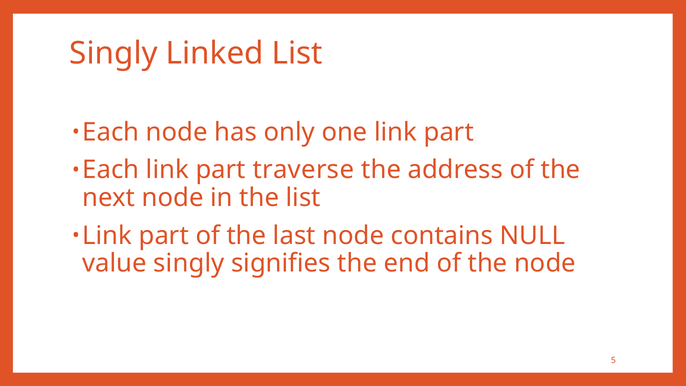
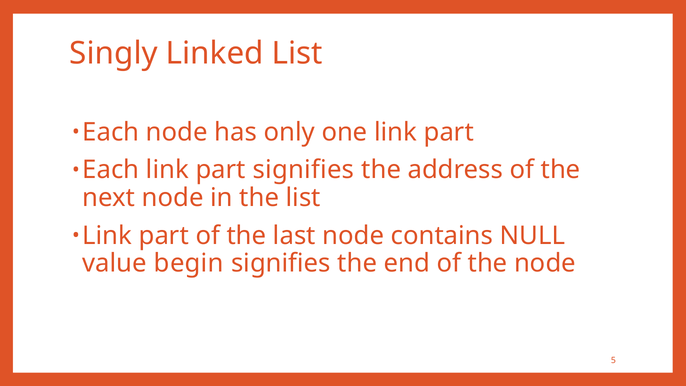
part traverse: traverse -> signifies
value singly: singly -> begin
